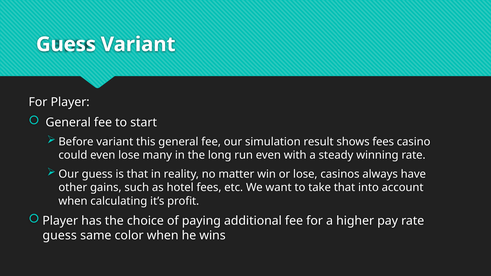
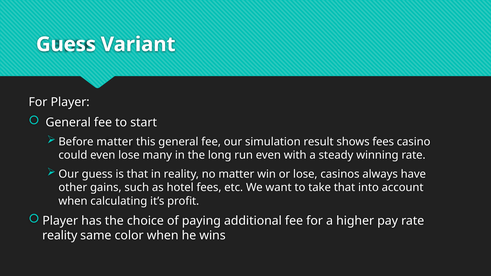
Before variant: variant -> matter
guess at (60, 236): guess -> reality
